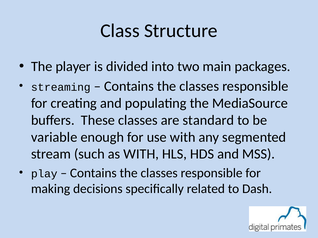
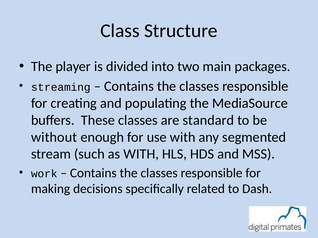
variable: variable -> without
play: play -> work
